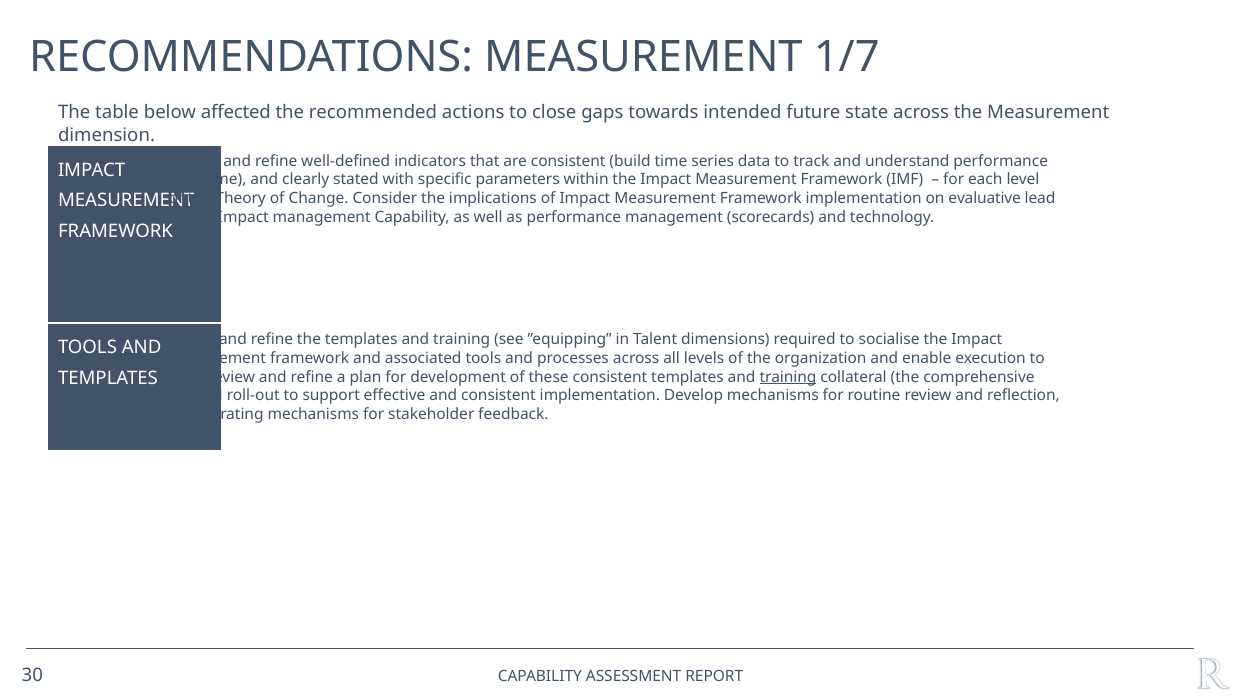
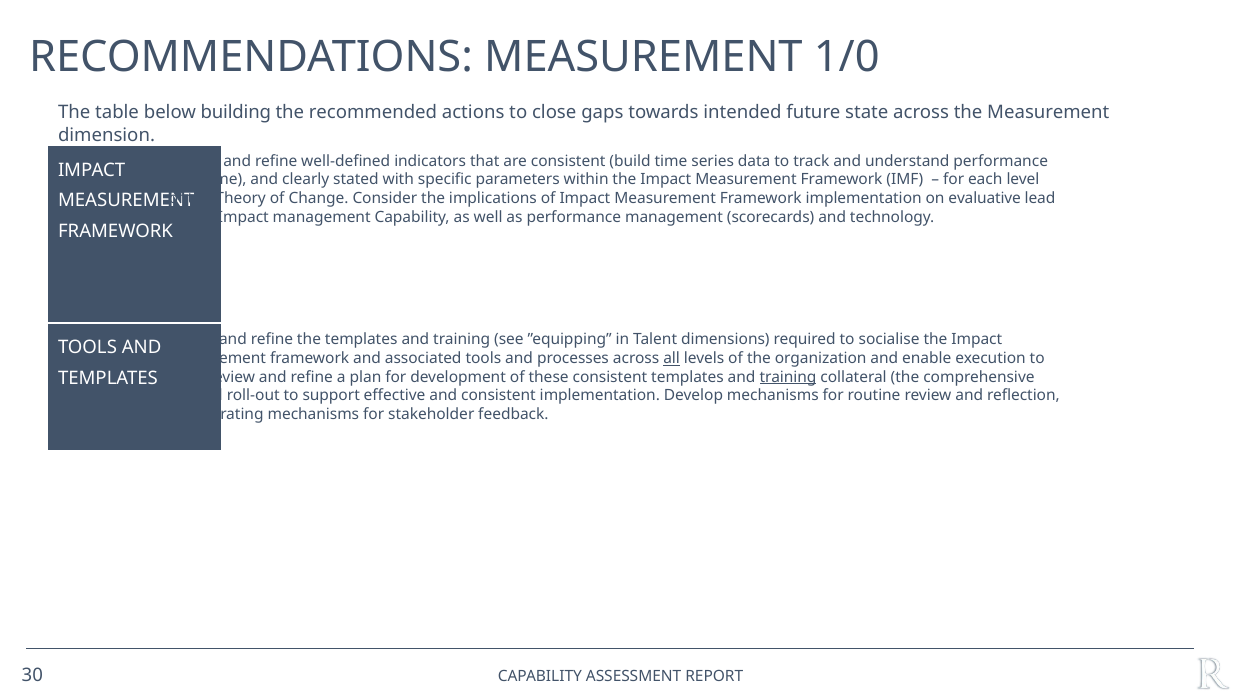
1/7: 1/7 -> 1/0
affected: affected -> building
all underline: none -> present
